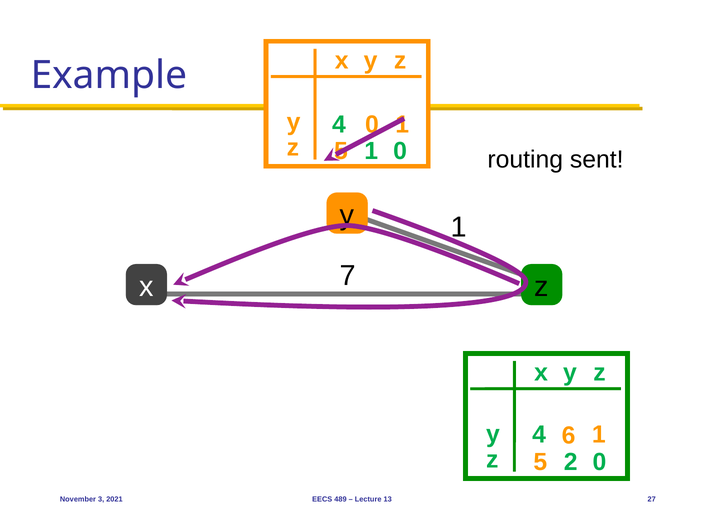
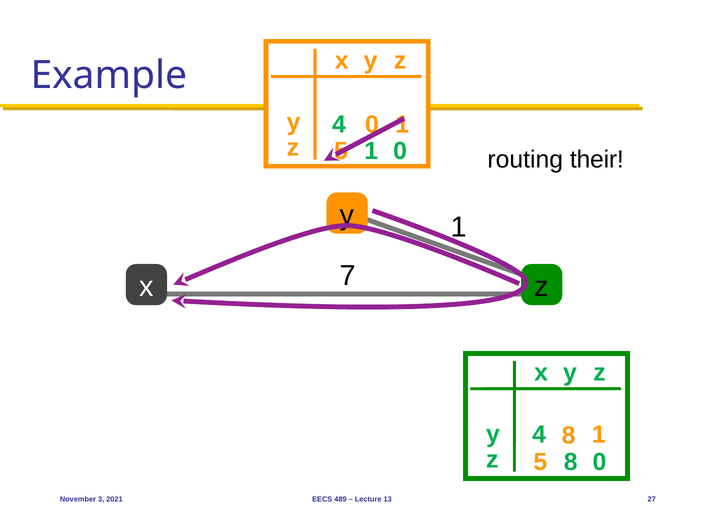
sent: sent -> their
4 6: 6 -> 8
5 2: 2 -> 8
